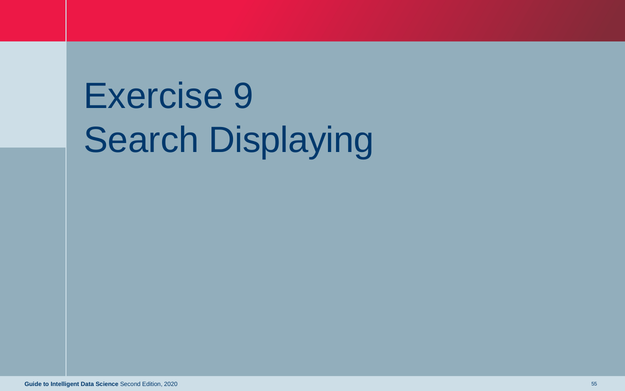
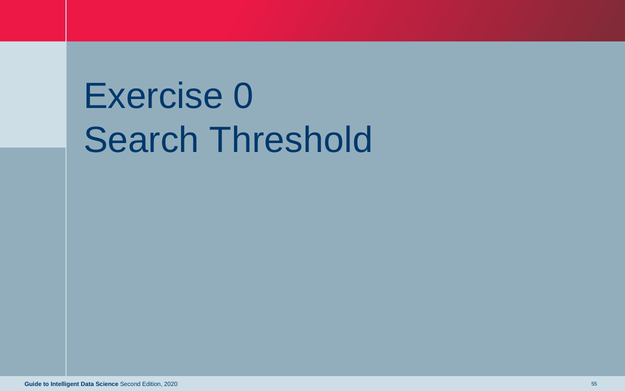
9: 9 -> 0
Displaying: Displaying -> Threshold
